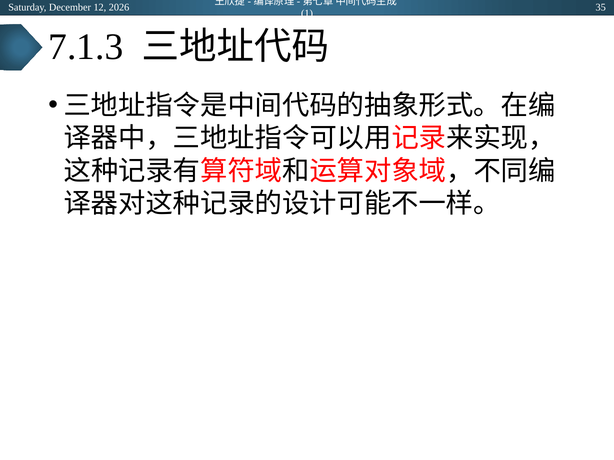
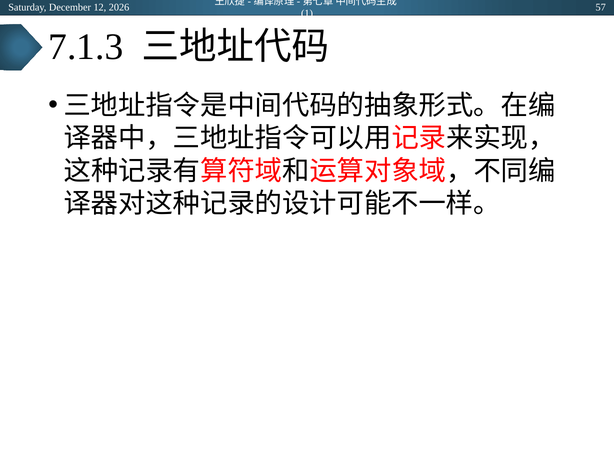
35: 35 -> 57
